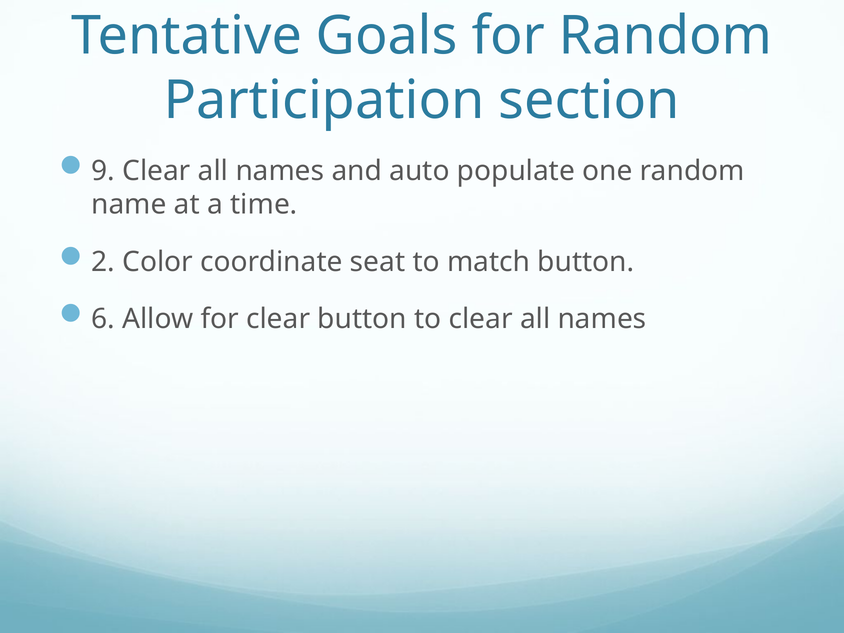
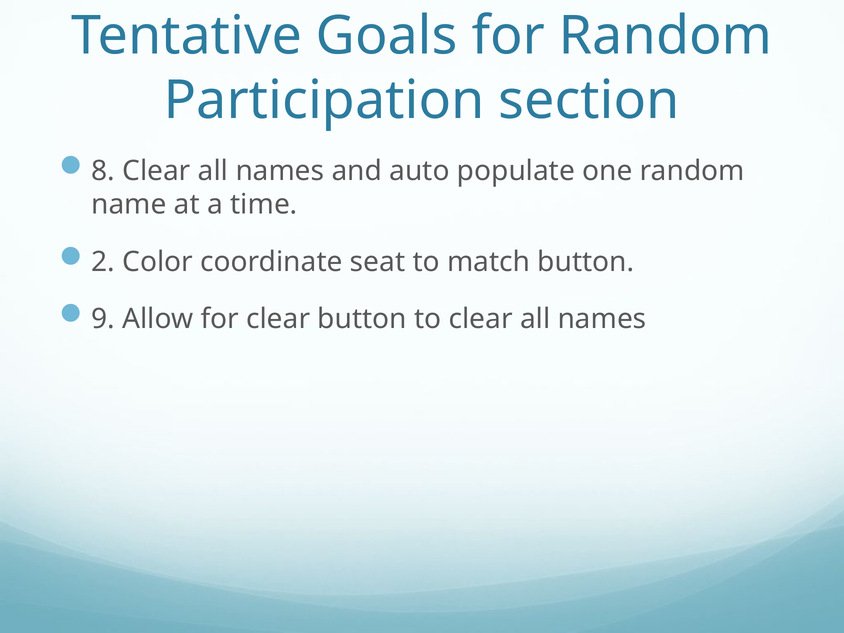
9: 9 -> 8
6: 6 -> 9
